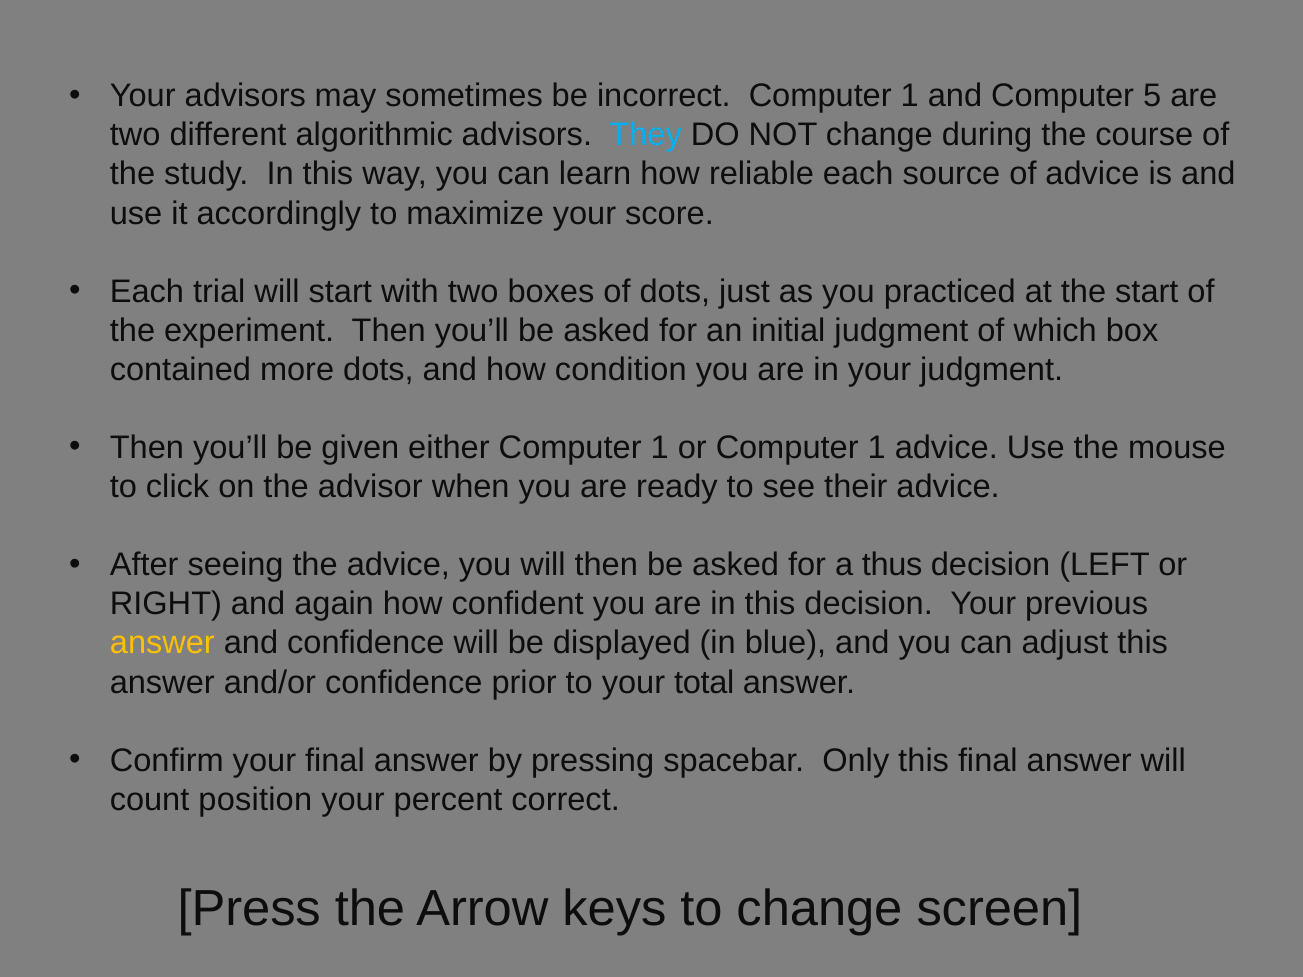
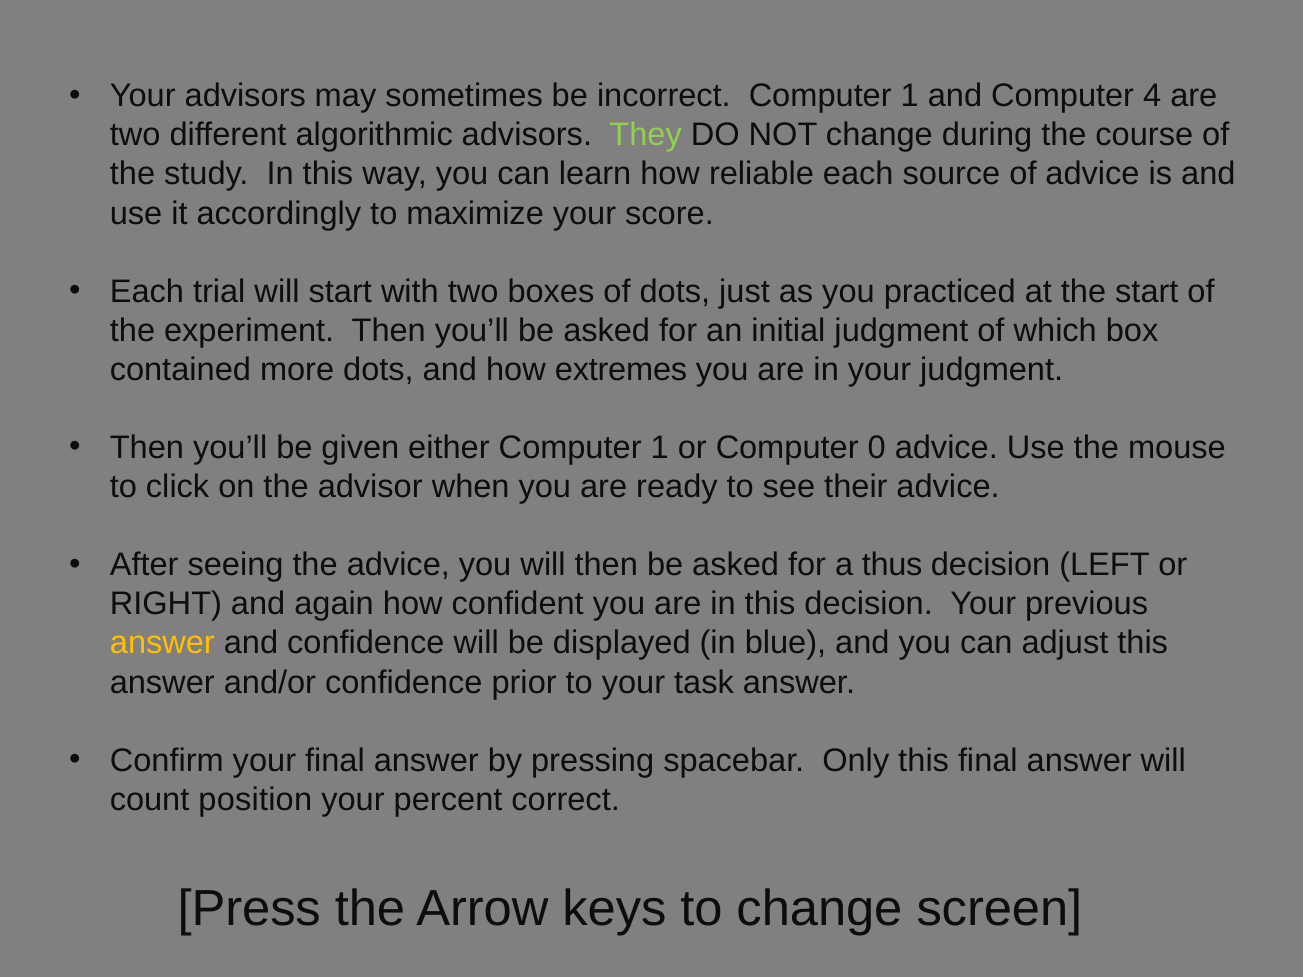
5: 5 -> 4
They colour: light blue -> light green
condition: condition -> extremes
or Computer 1: 1 -> 0
total: total -> task
